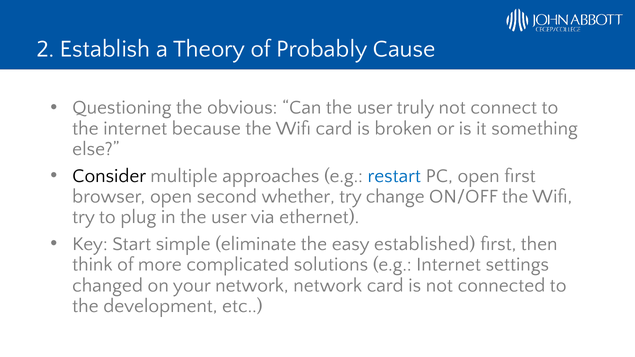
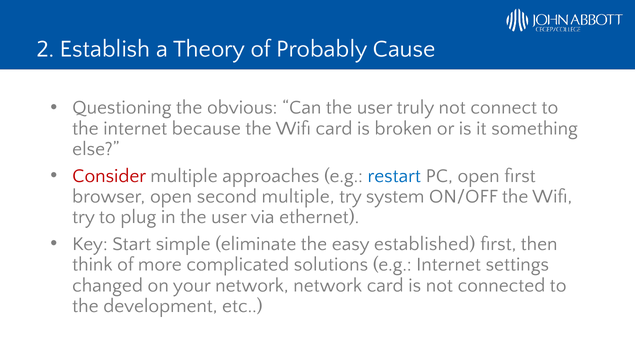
Consider colour: black -> red
second whether: whether -> multiple
change: change -> system
